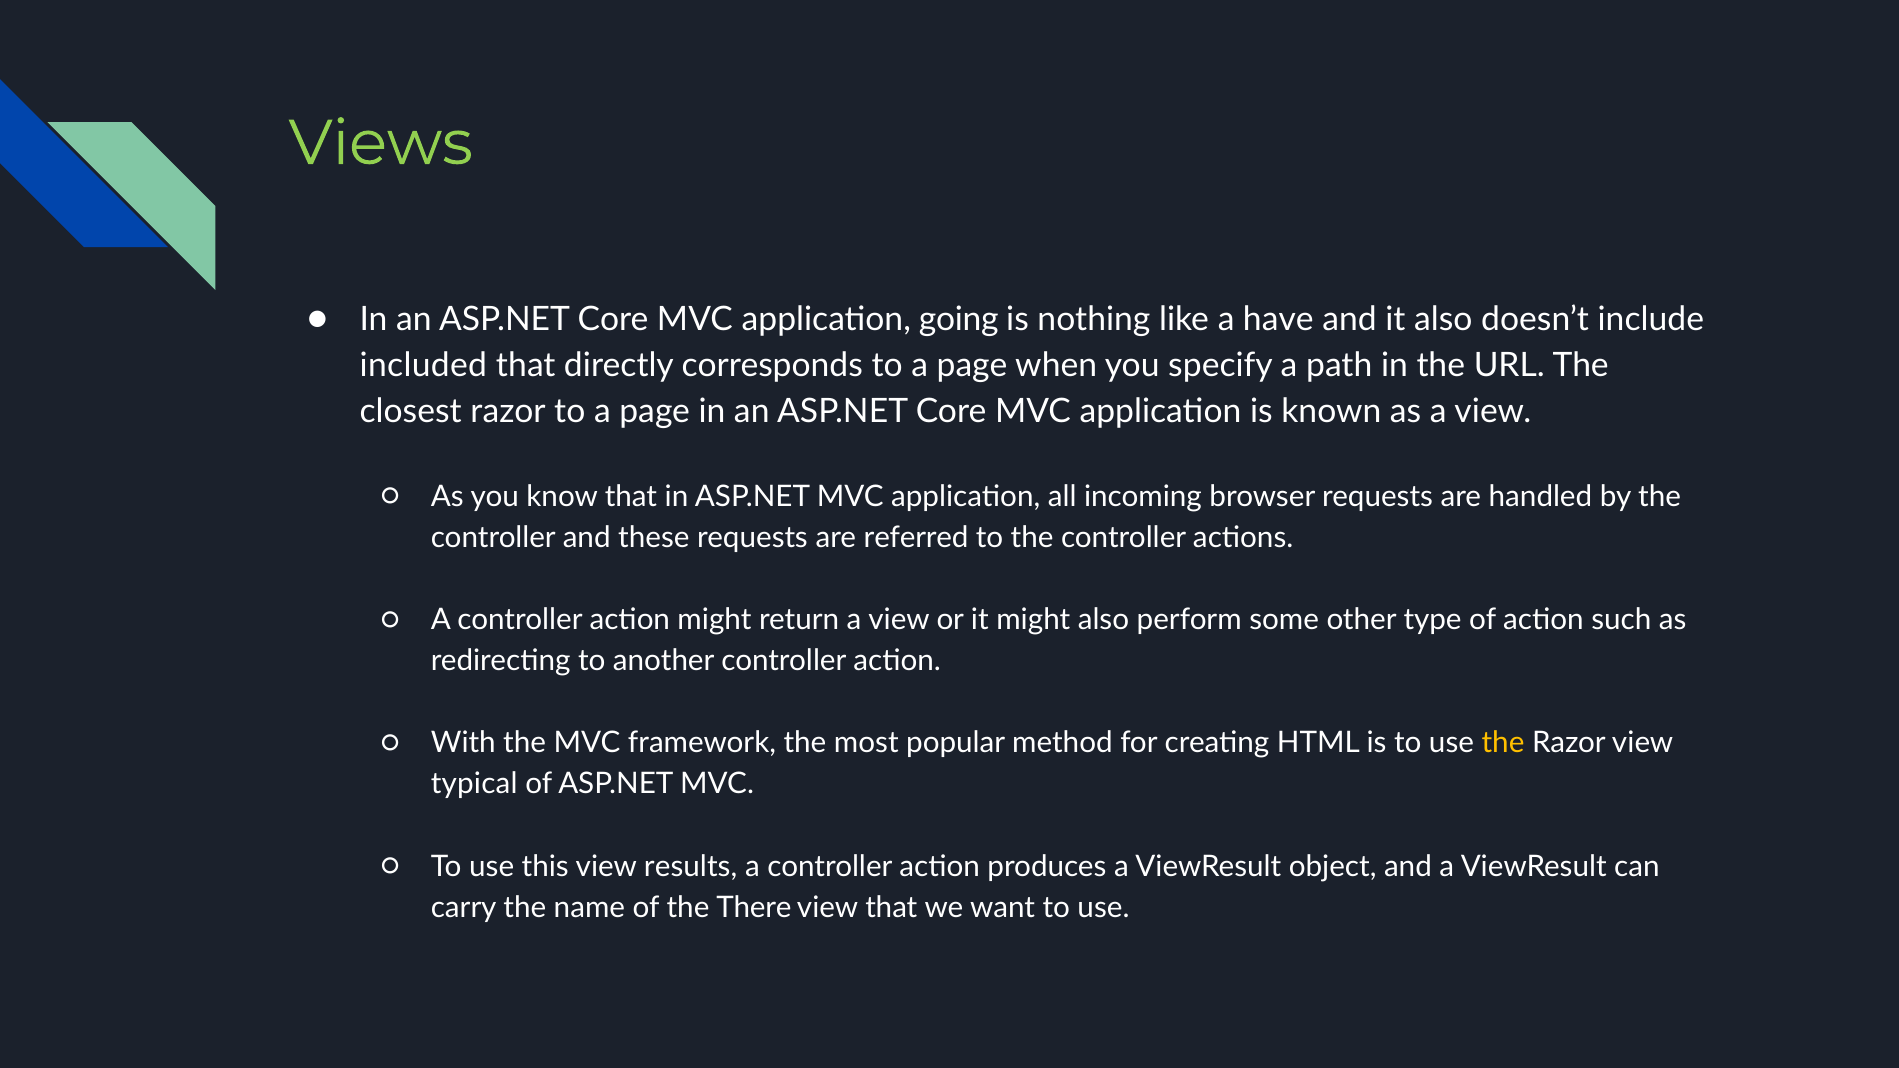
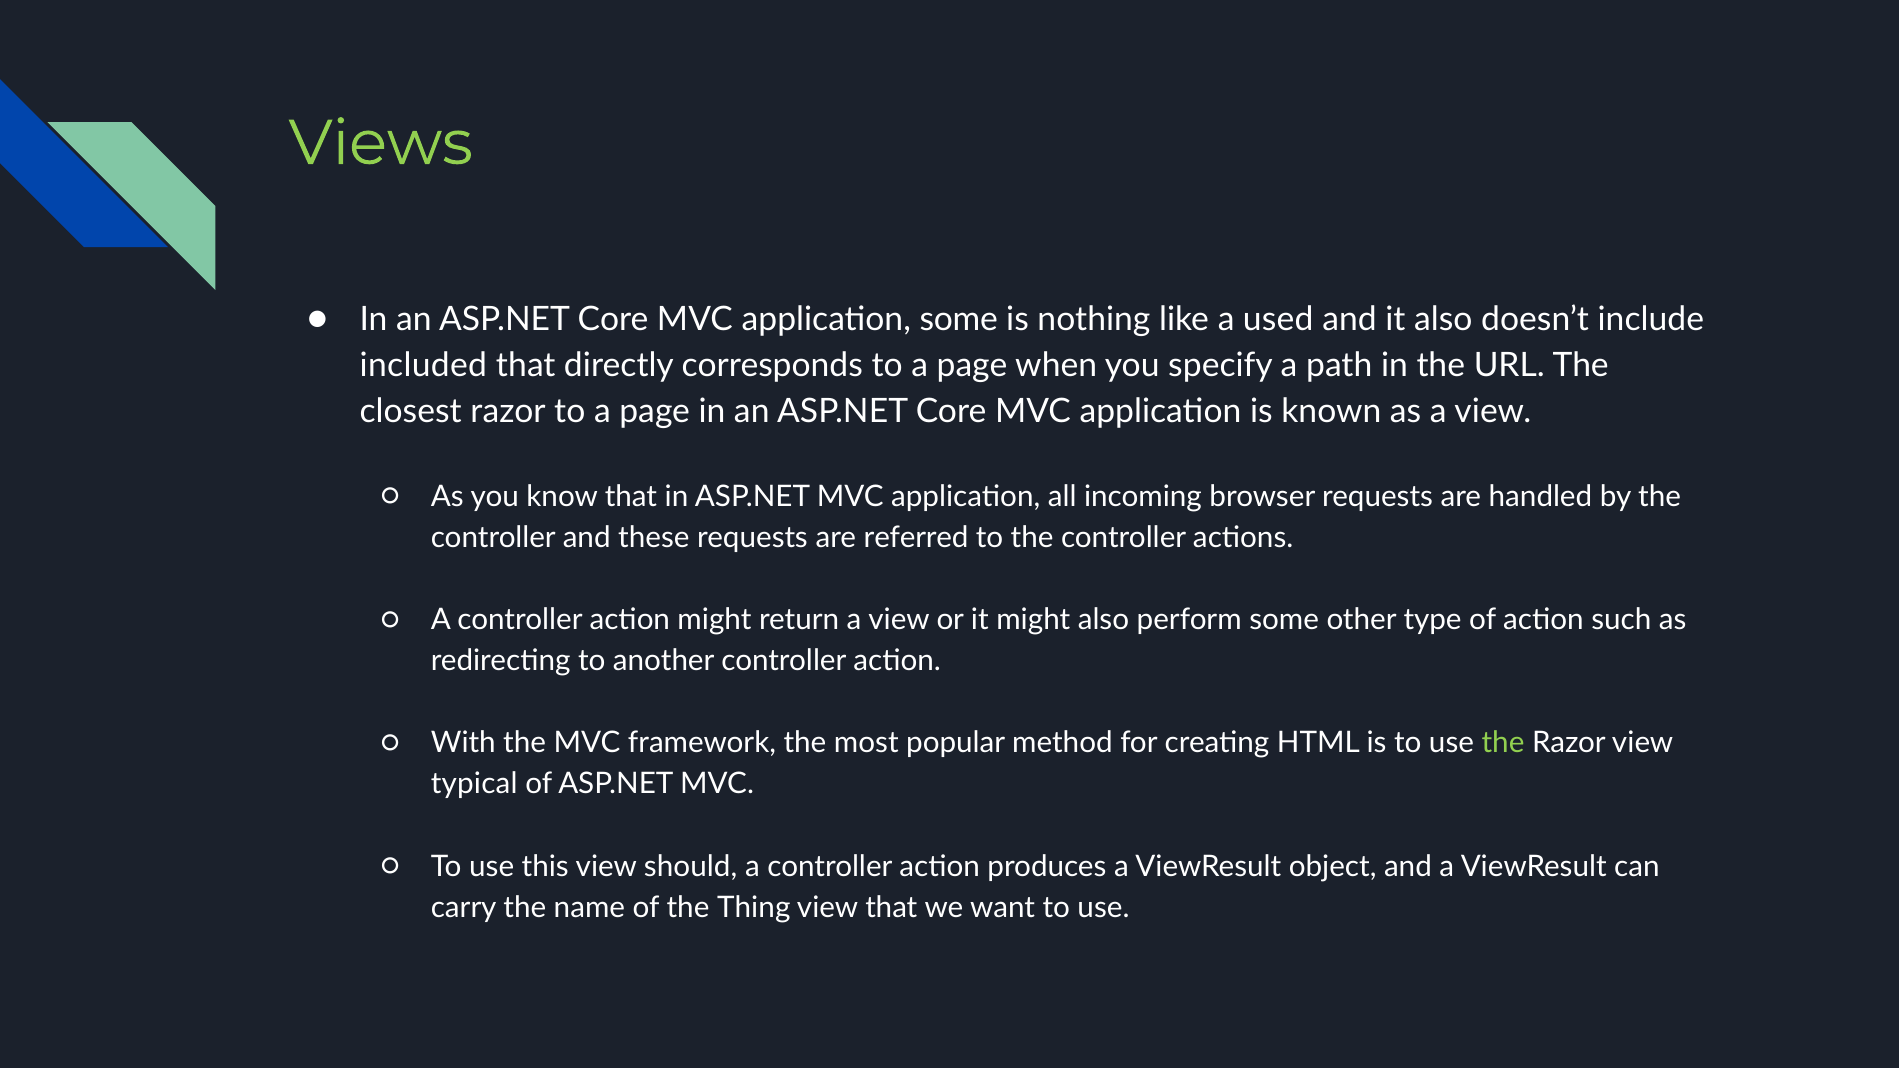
application going: going -> some
have: have -> used
the at (1503, 743) colour: yellow -> light green
results: results -> should
There: There -> Thing
